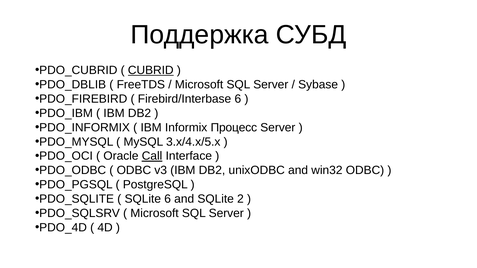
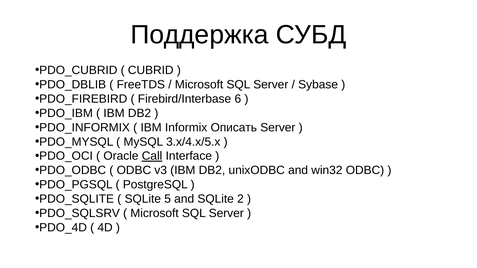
CUBRID underline: present -> none
Процесс: Процесс -> Описать
SQLite 6: 6 -> 5
